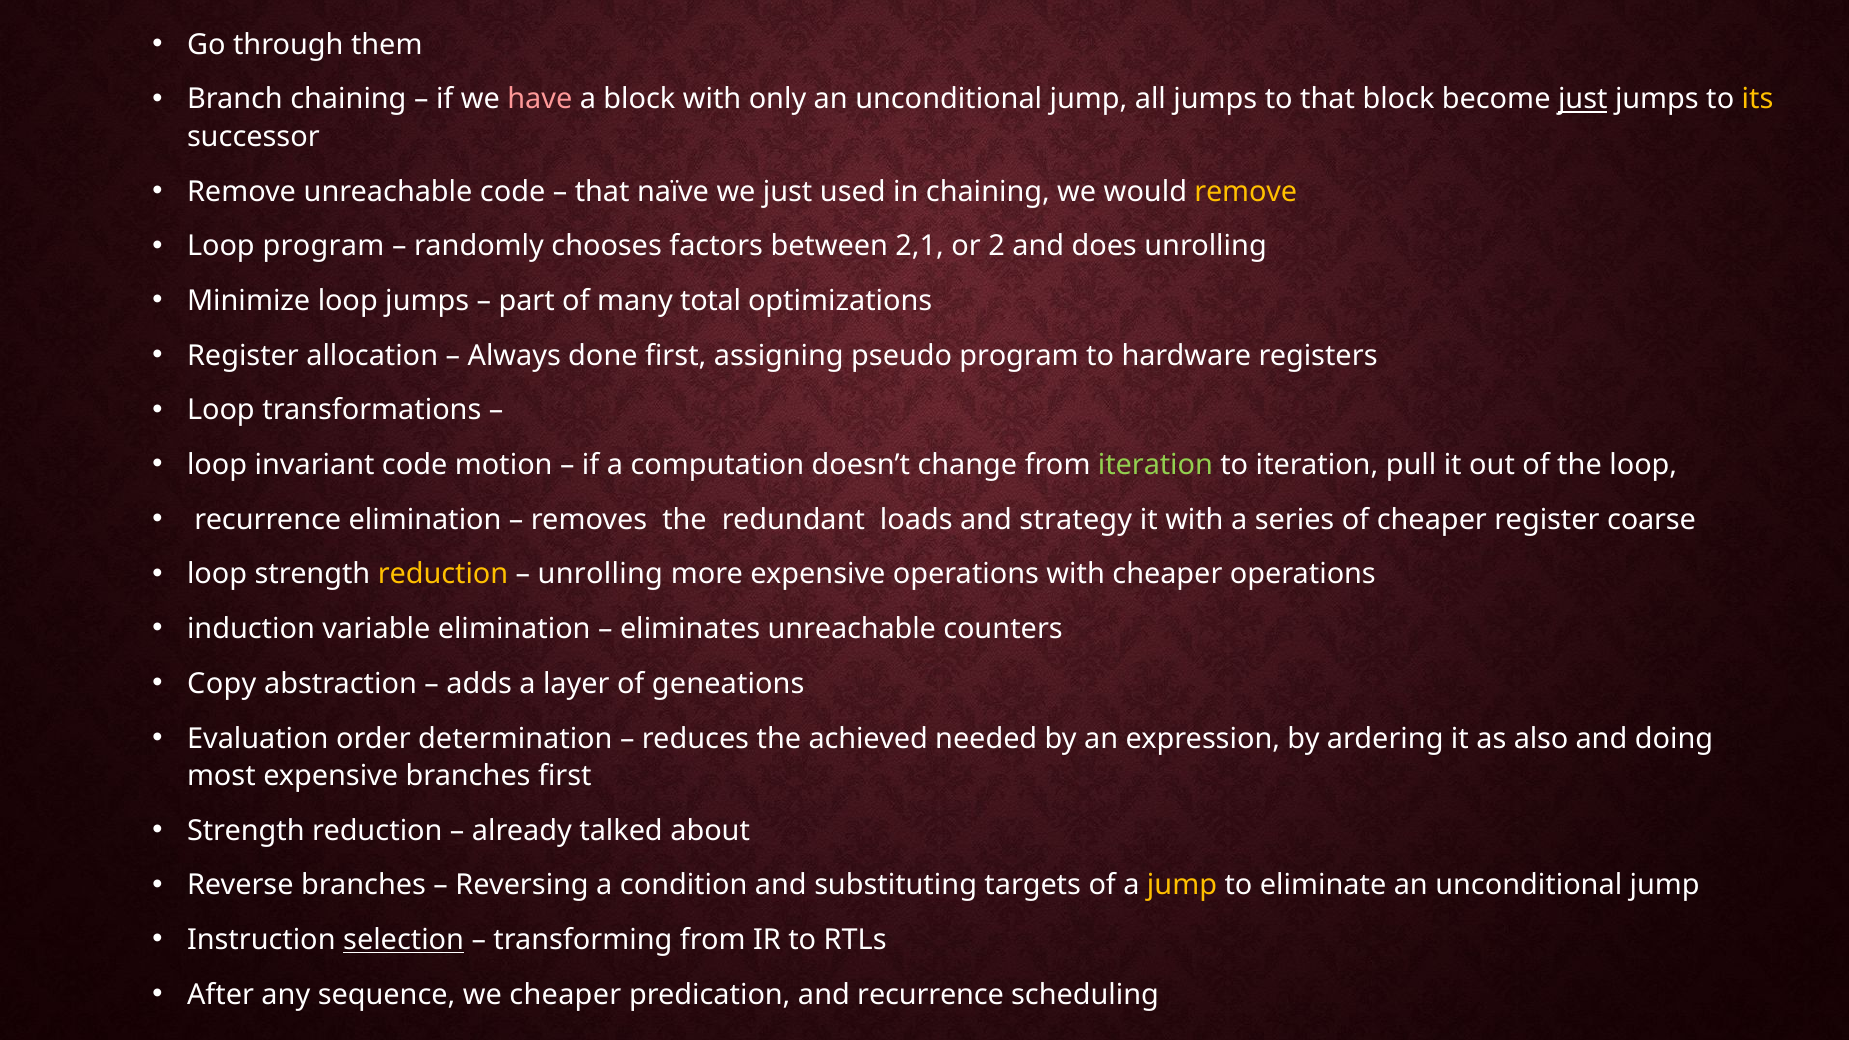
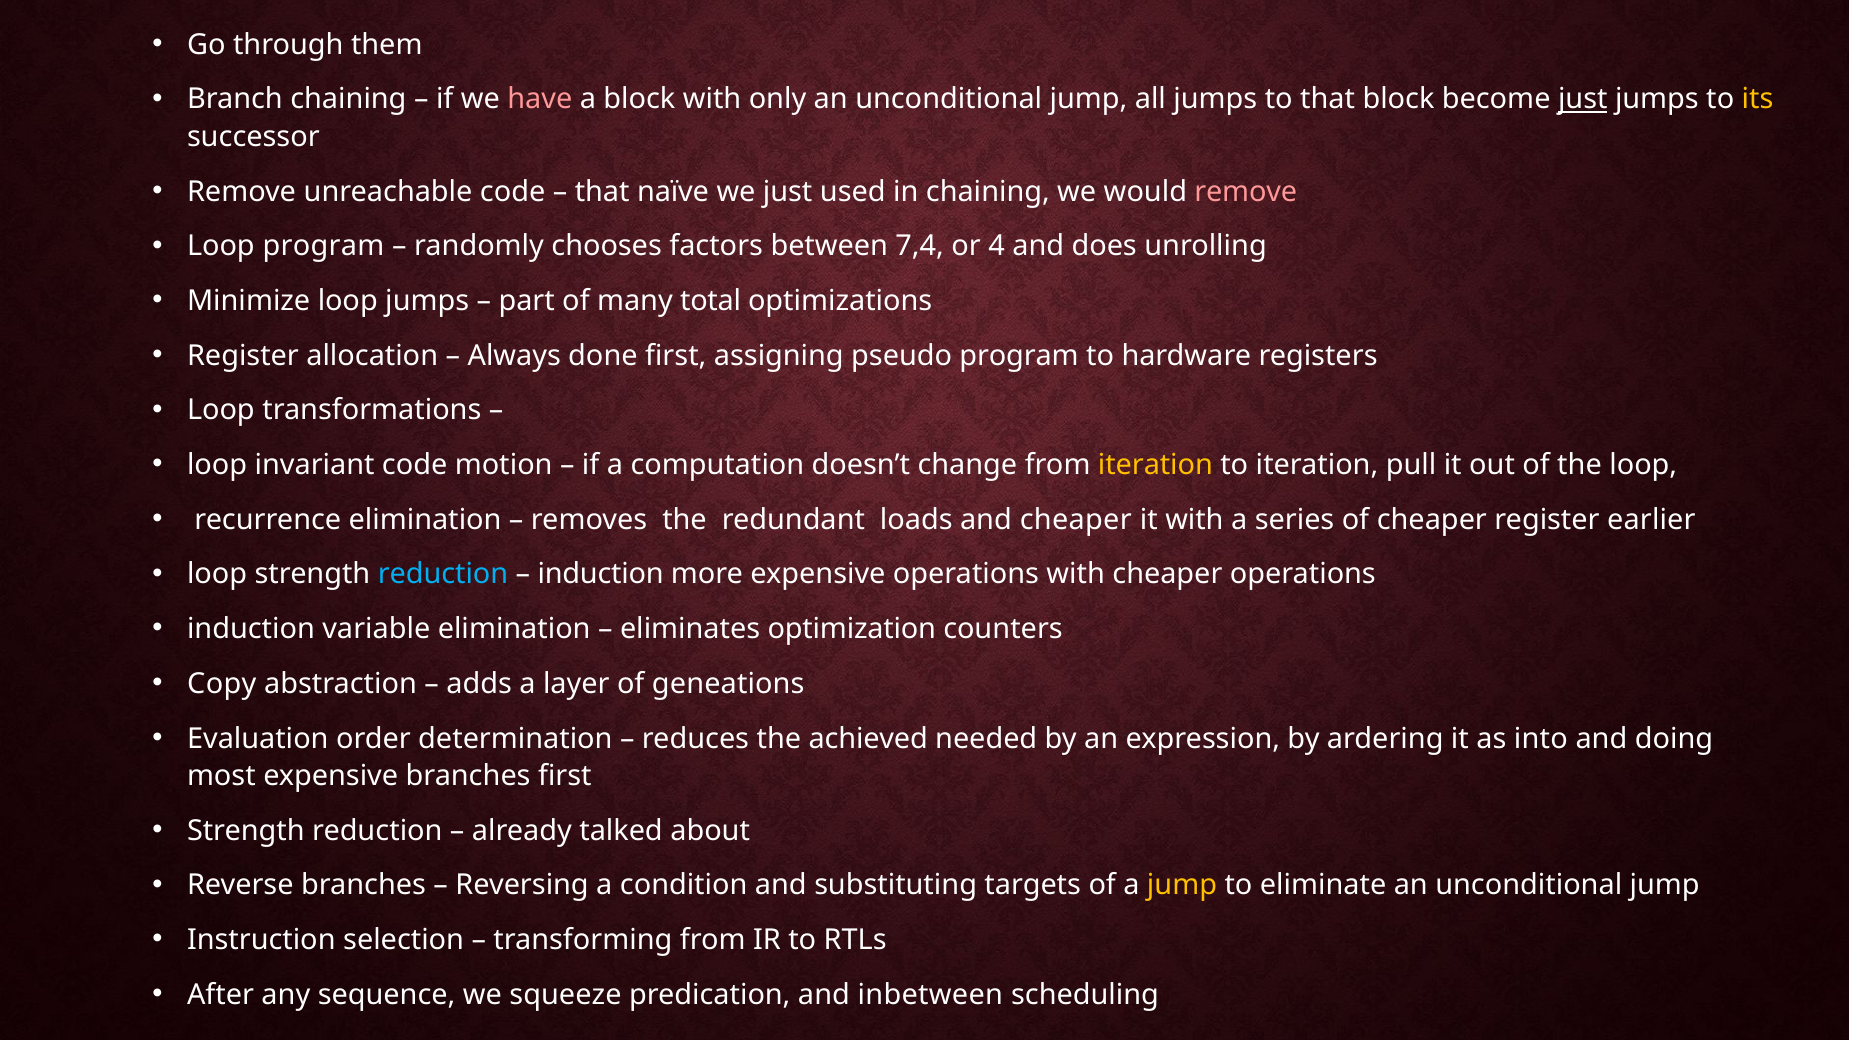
remove at (1246, 192) colour: yellow -> pink
2,1: 2,1 -> 7,4
2: 2 -> 4
iteration at (1155, 465) colour: light green -> yellow
and strategy: strategy -> cheaper
coarse: coarse -> earlier
reduction at (443, 574) colour: yellow -> light blue
unrolling at (600, 574): unrolling -> induction
eliminates unreachable: unreachable -> optimization
also: also -> into
selection underline: present -> none
we cheaper: cheaper -> squeeze
and recurrence: recurrence -> inbetween
